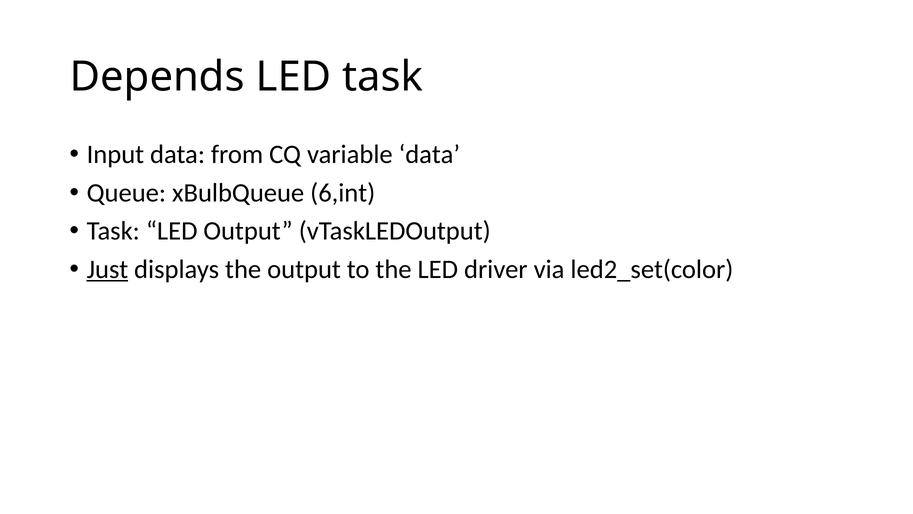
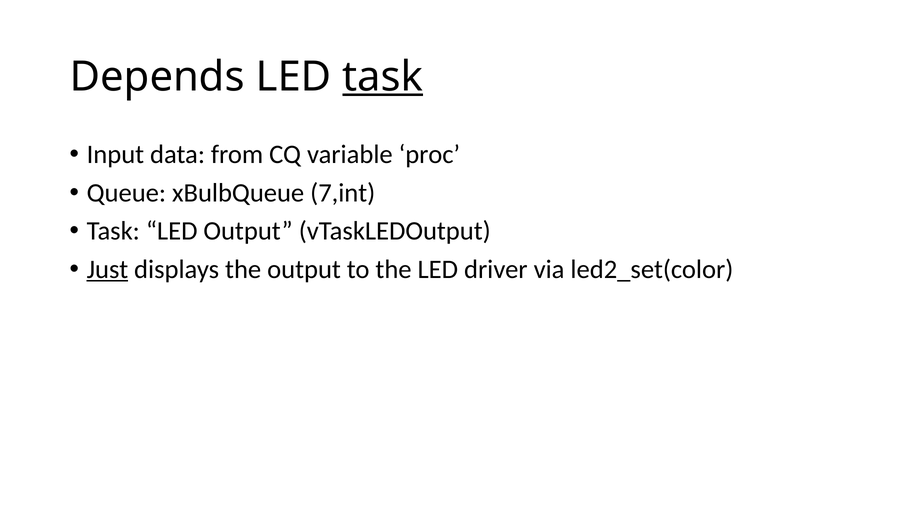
task at (383, 77) underline: none -> present
variable data: data -> proc
6,int: 6,int -> 7,int
